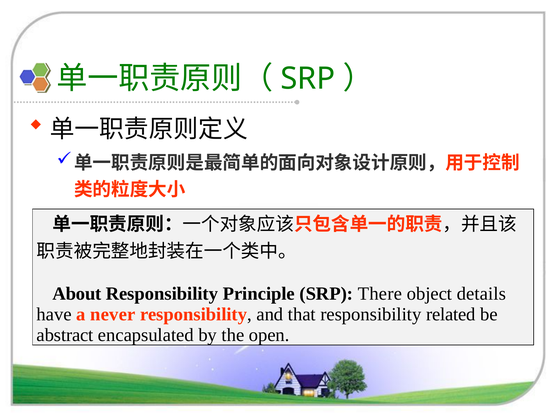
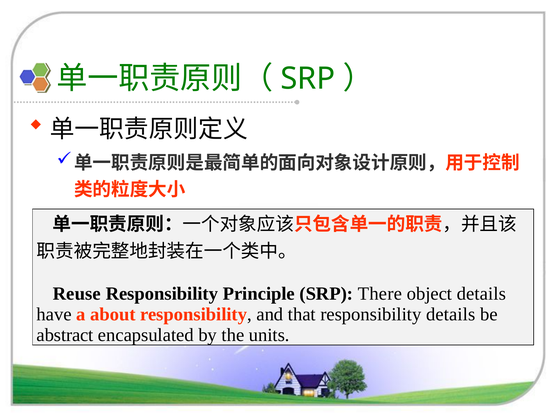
About: About -> Reuse
never: never -> about
responsibility related: related -> details
open: open -> units
